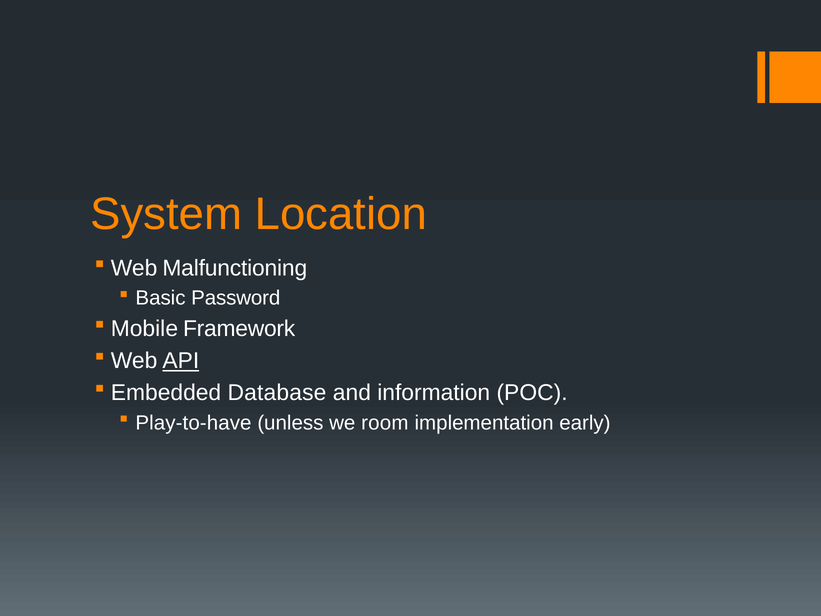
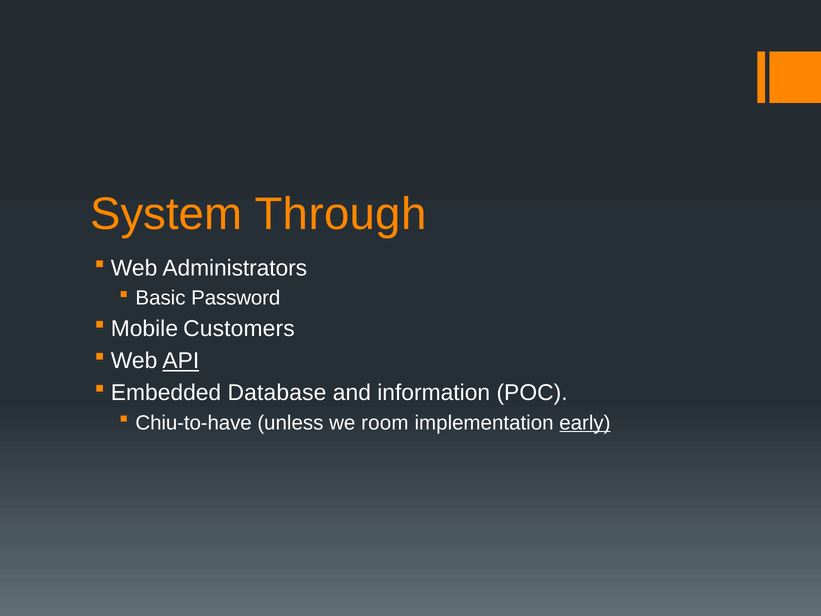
Location: Location -> Through
Malfunctioning: Malfunctioning -> Administrators
Framework: Framework -> Customers
Play-to-have: Play-to-have -> Chiu-to-have
early underline: none -> present
